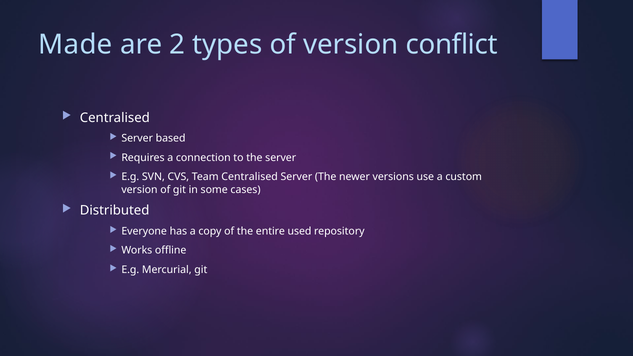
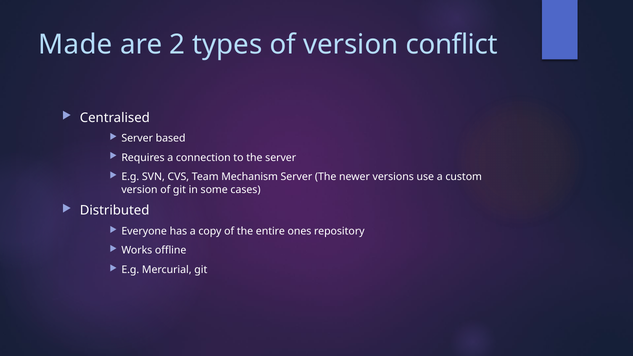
Team Centralised: Centralised -> Mechanism
used: used -> ones
